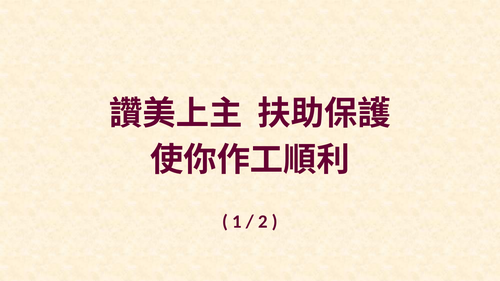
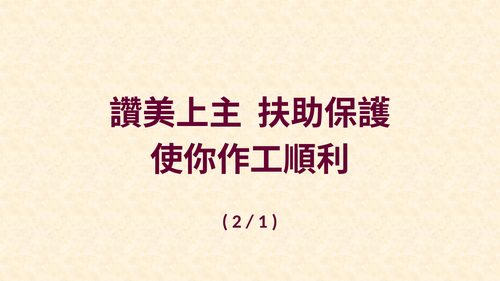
1: 1 -> 2
2: 2 -> 1
